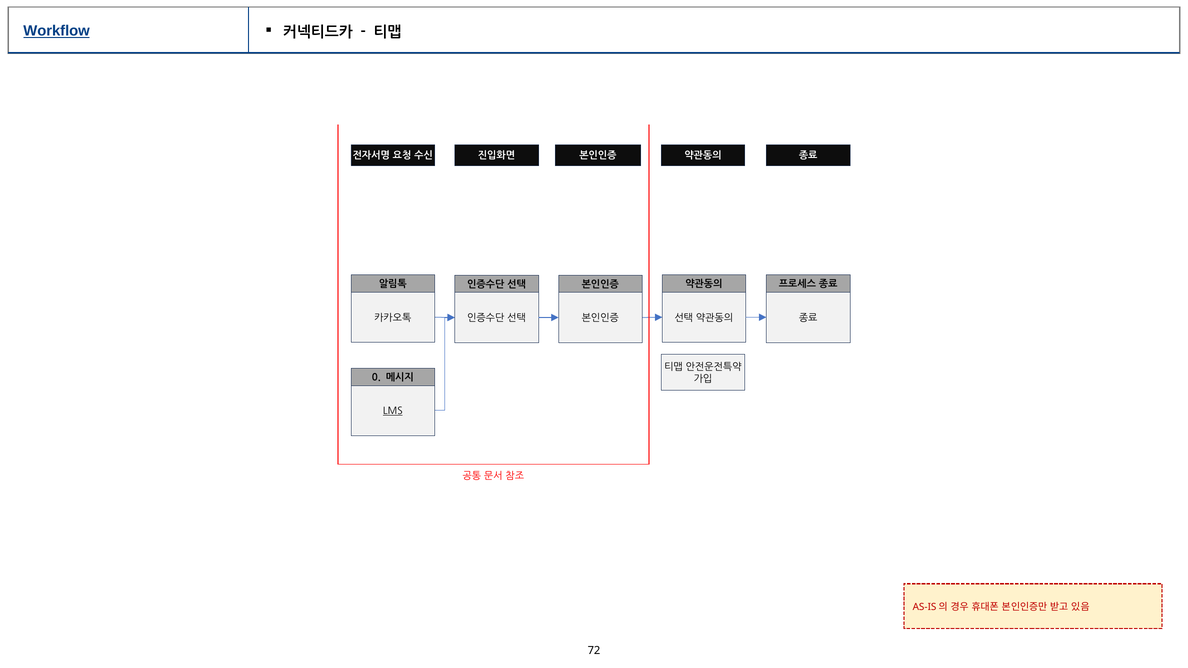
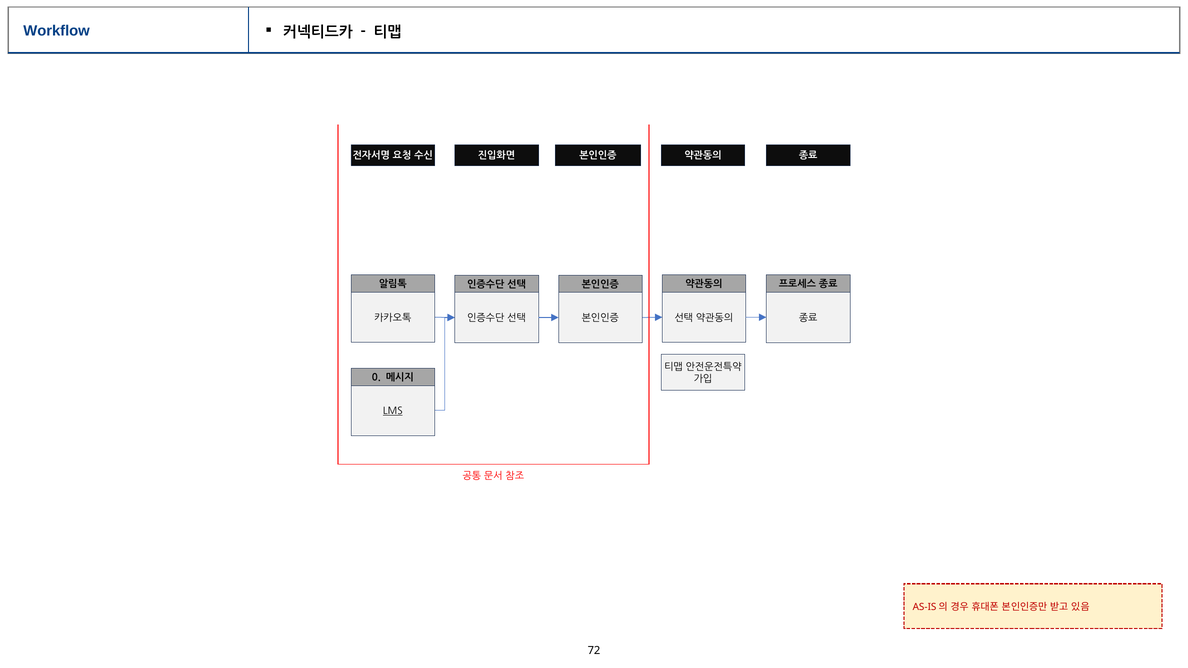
Workflow underline: present -> none
